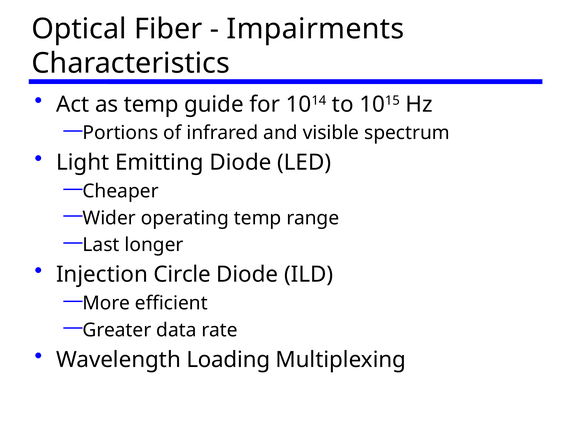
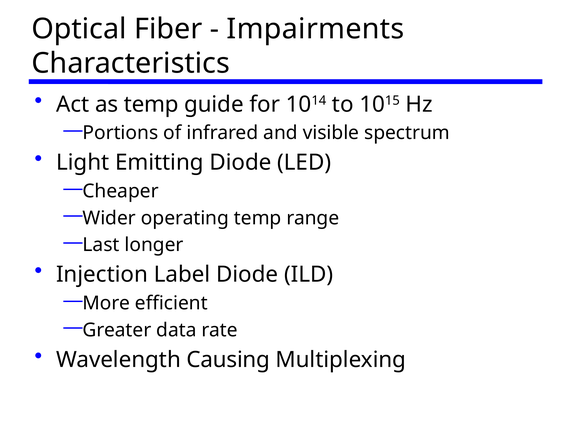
Circle: Circle -> Label
Loading: Loading -> Causing
